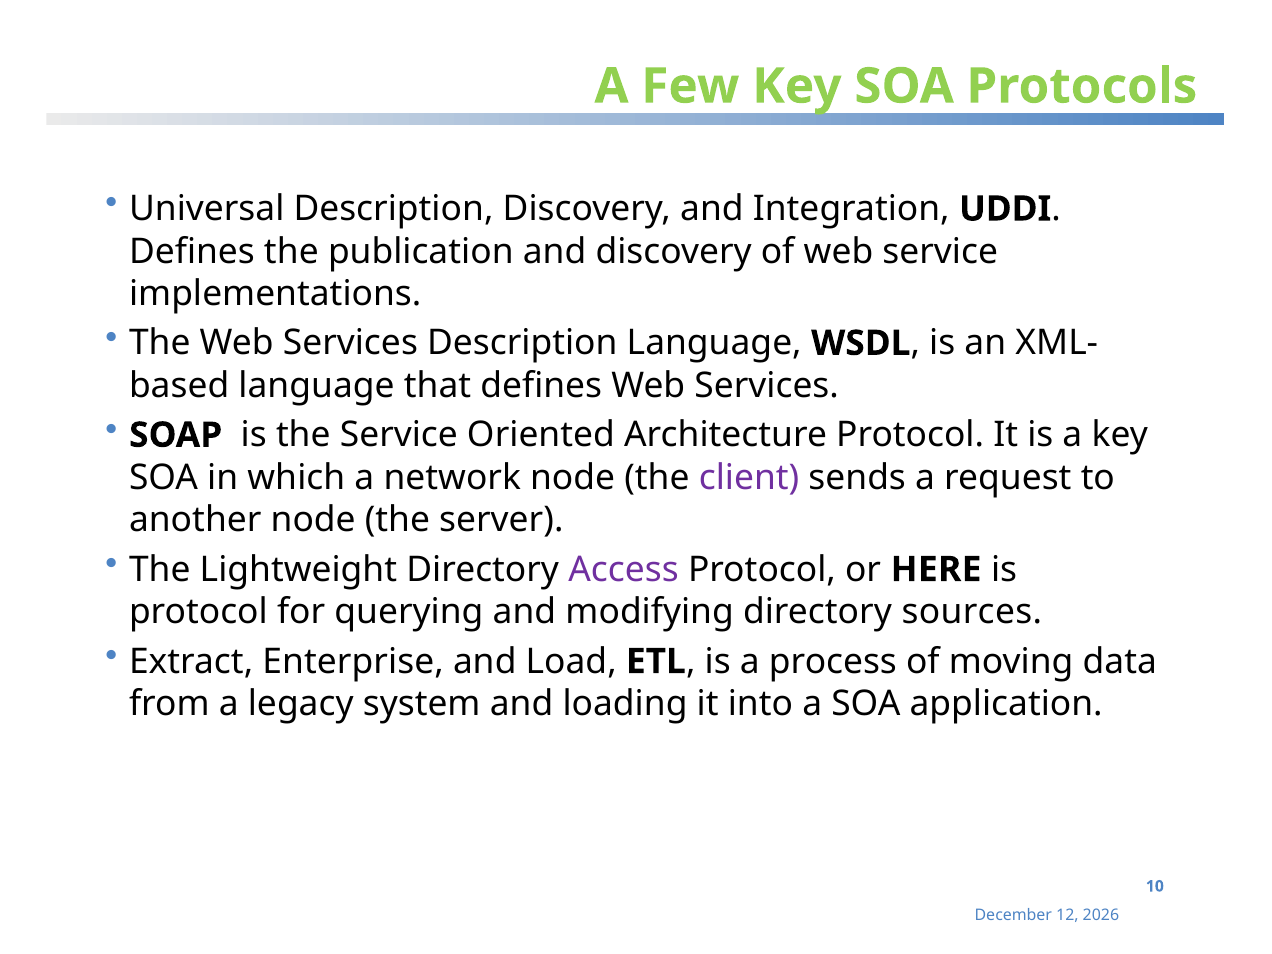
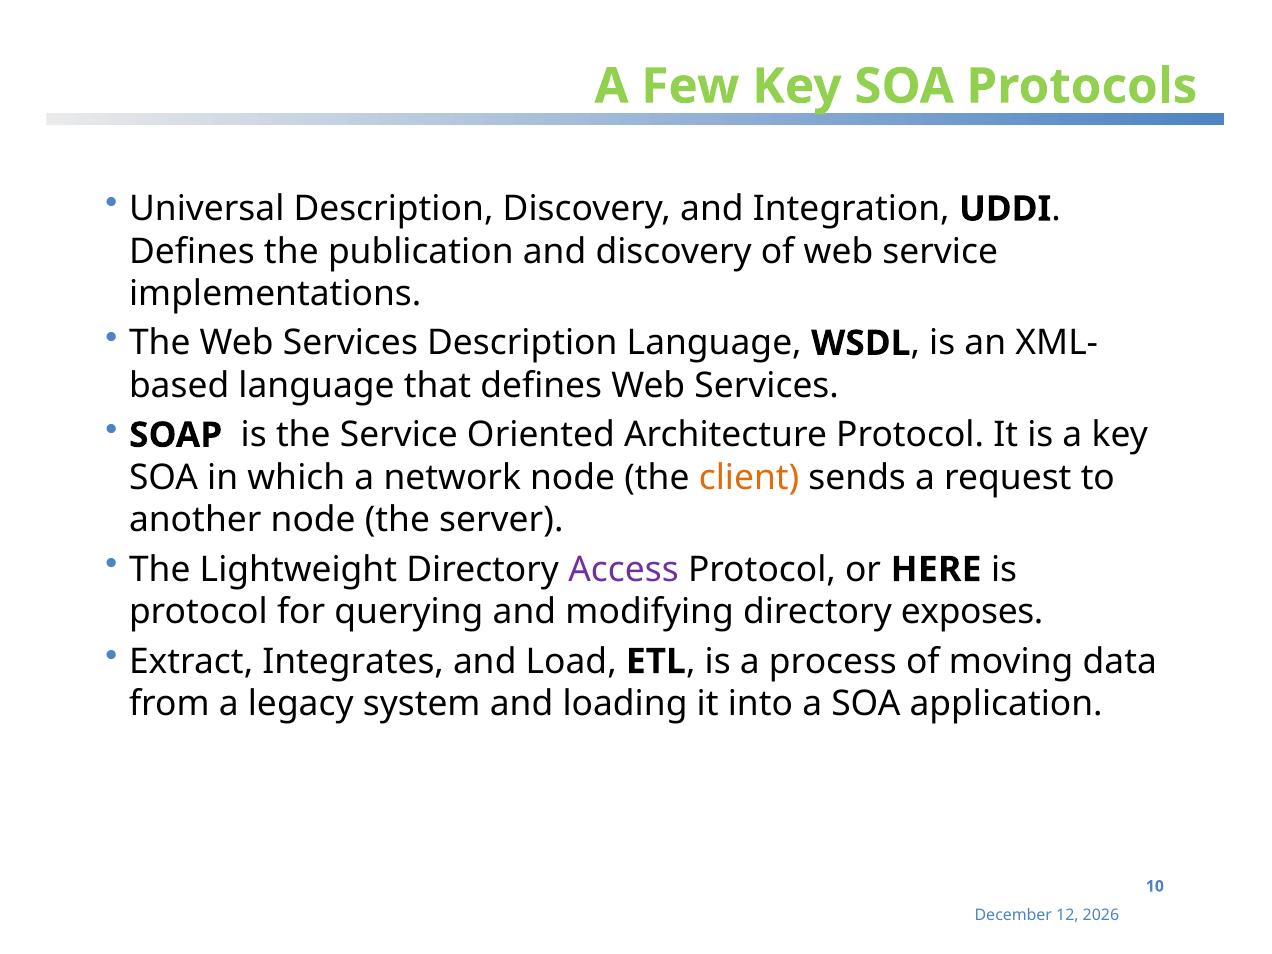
client colour: purple -> orange
sources: sources -> exposes
Enterprise: Enterprise -> Integrates
